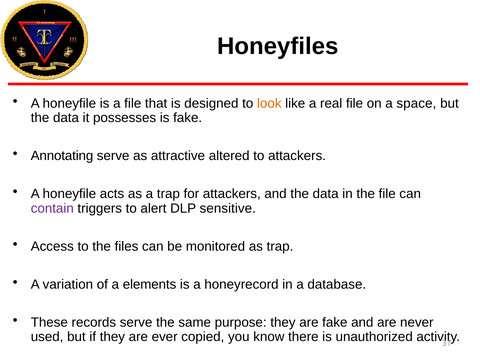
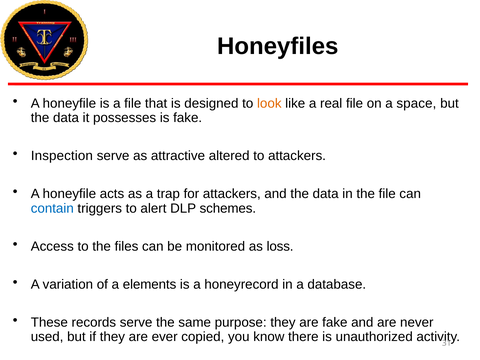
Annotating: Annotating -> Inspection
contain colour: purple -> blue
sensitive: sensitive -> schemes
as trap: trap -> loss
